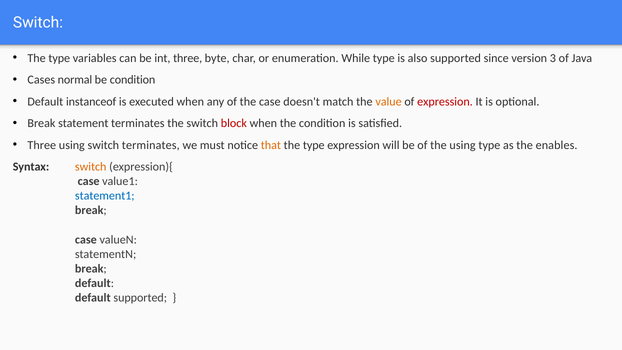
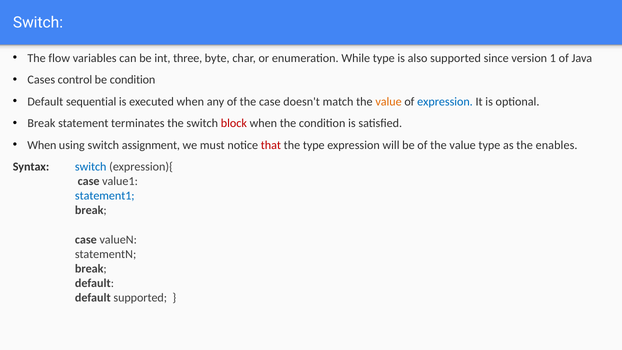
type at (59, 58): type -> flow
3: 3 -> 1
normal: normal -> control
instanceof: instanceof -> sequential
expression at (445, 102) colour: red -> blue
Three at (42, 145): Three -> When
switch terminates: terminates -> assignment
that colour: orange -> red
of the using: using -> value
switch at (91, 167) colour: orange -> blue
